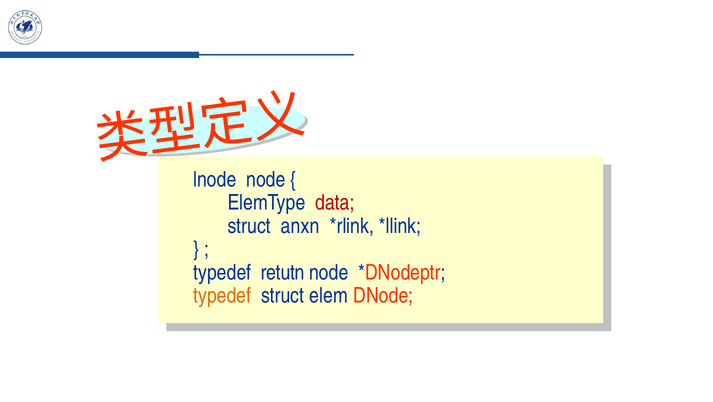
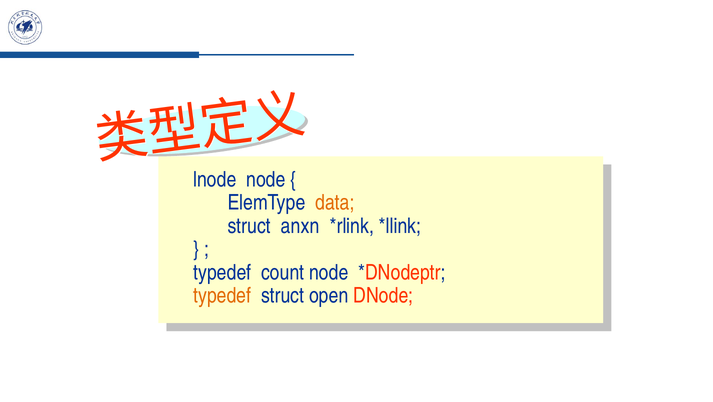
data colour: red -> orange
retutn: retutn -> count
elem: elem -> open
